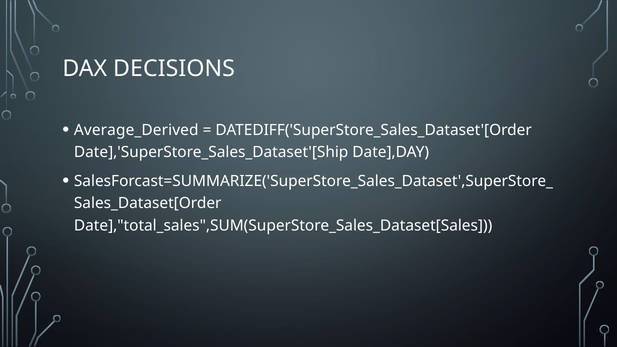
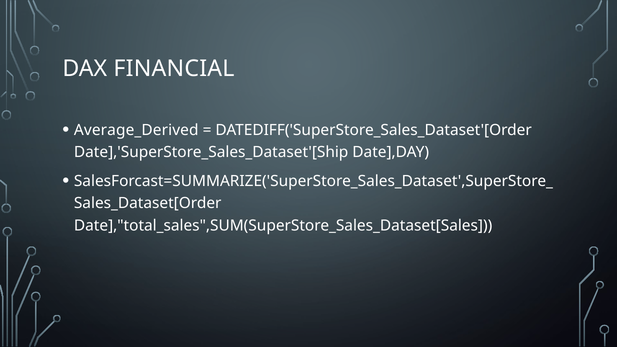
DECISIONS: DECISIONS -> FINANCIAL
